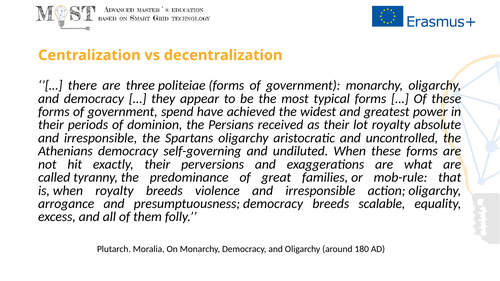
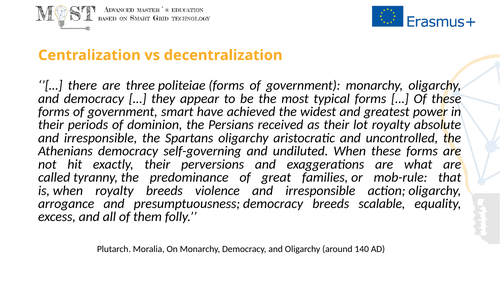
spend: spend -> smart
180: 180 -> 140
